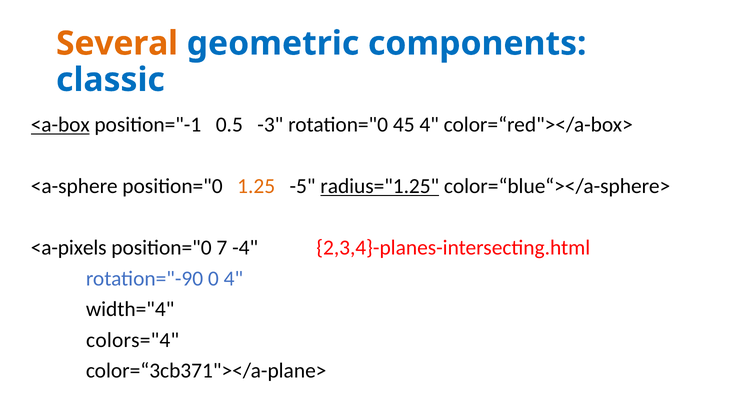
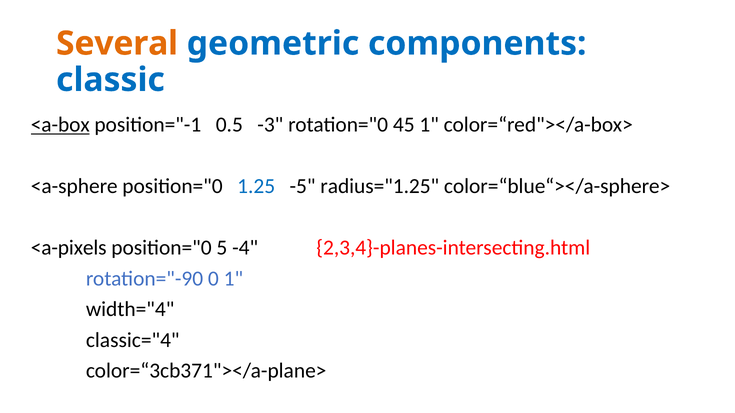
45 4: 4 -> 1
1.25 colour: orange -> blue
radius="1.25 underline: present -> none
7: 7 -> 5
0 4: 4 -> 1
colors="4: colors="4 -> classic="4
